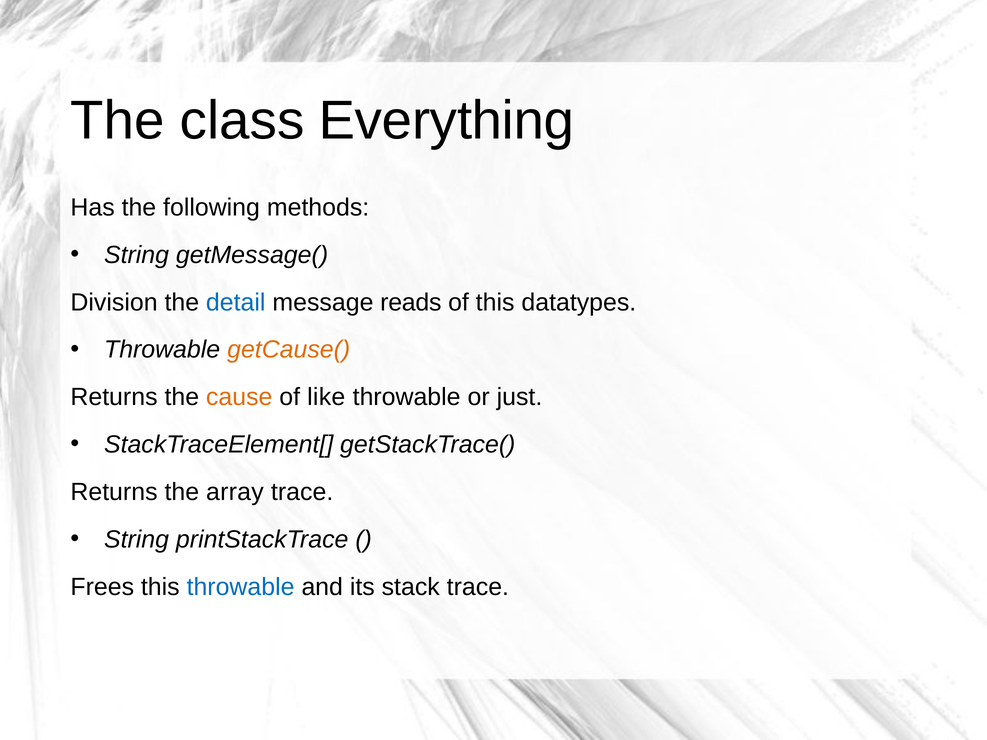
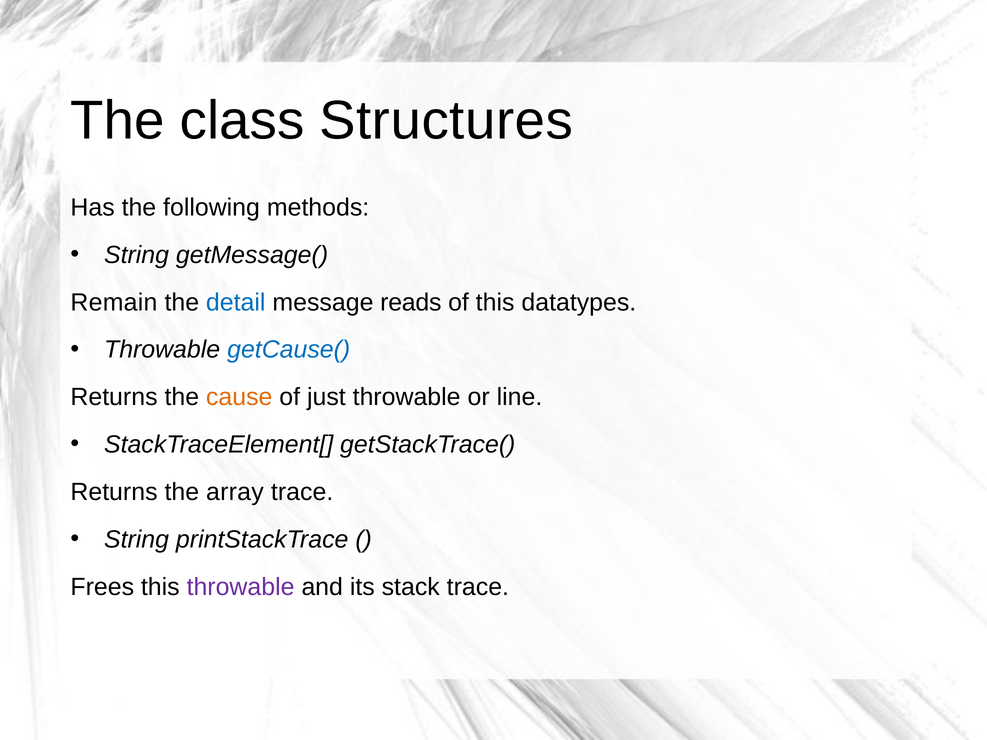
Everything: Everything -> Structures
Division: Division -> Remain
getCause( colour: orange -> blue
like: like -> just
just: just -> line
throwable at (241, 587) colour: blue -> purple
